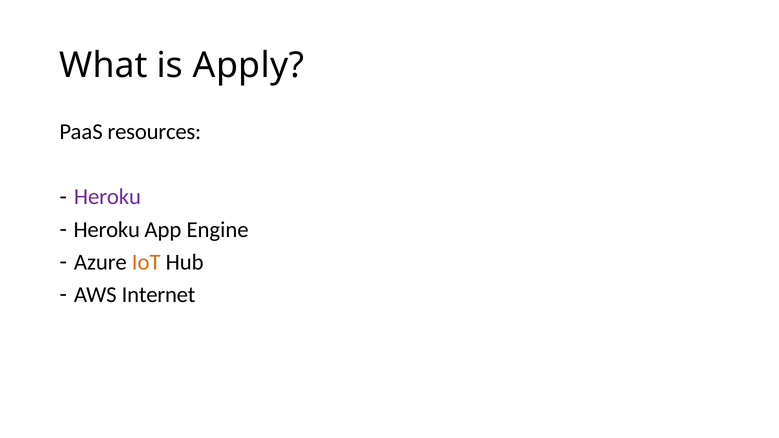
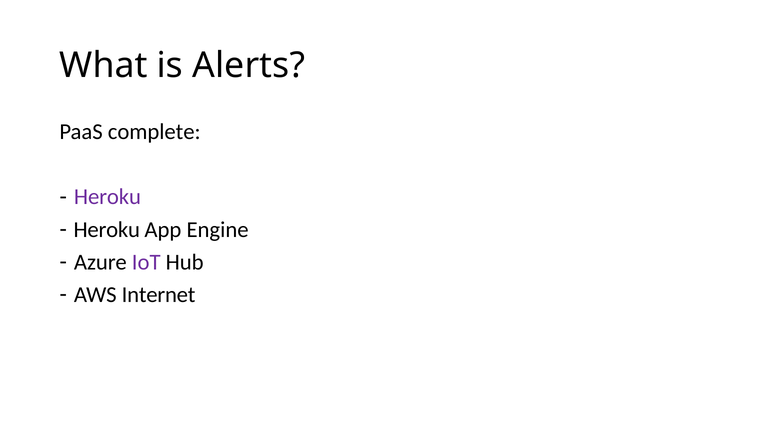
Apply: Apply -> Alerts
resources: resources -> complete
IoT colour: orange -> purple
